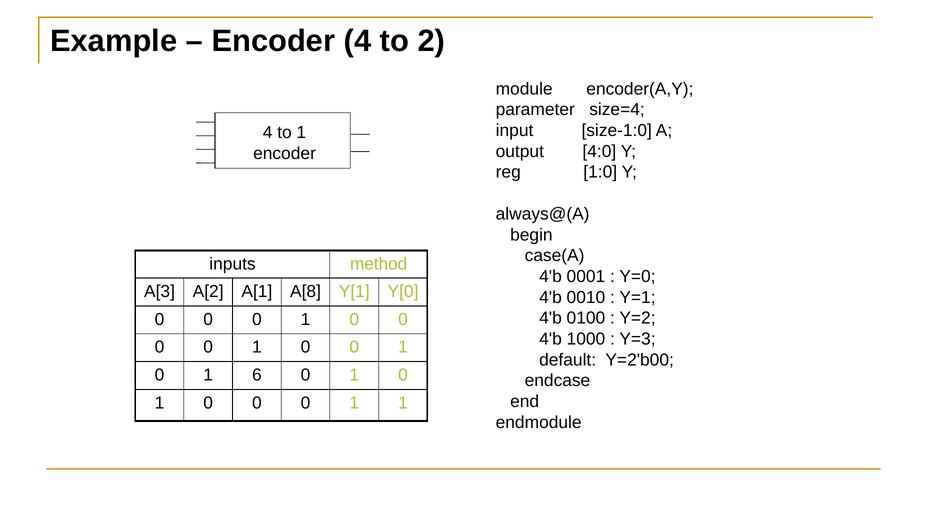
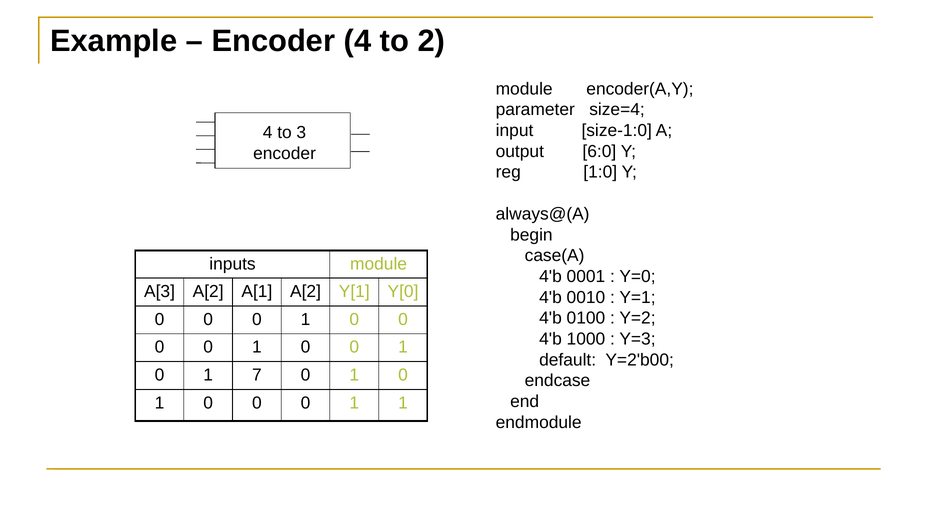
to 1: 1 -> 3
4:0: 4:0 -> 6:0
inputs method: method -> module
A[1 A[8: A[8 -> A[2
6: 6 -> 7
